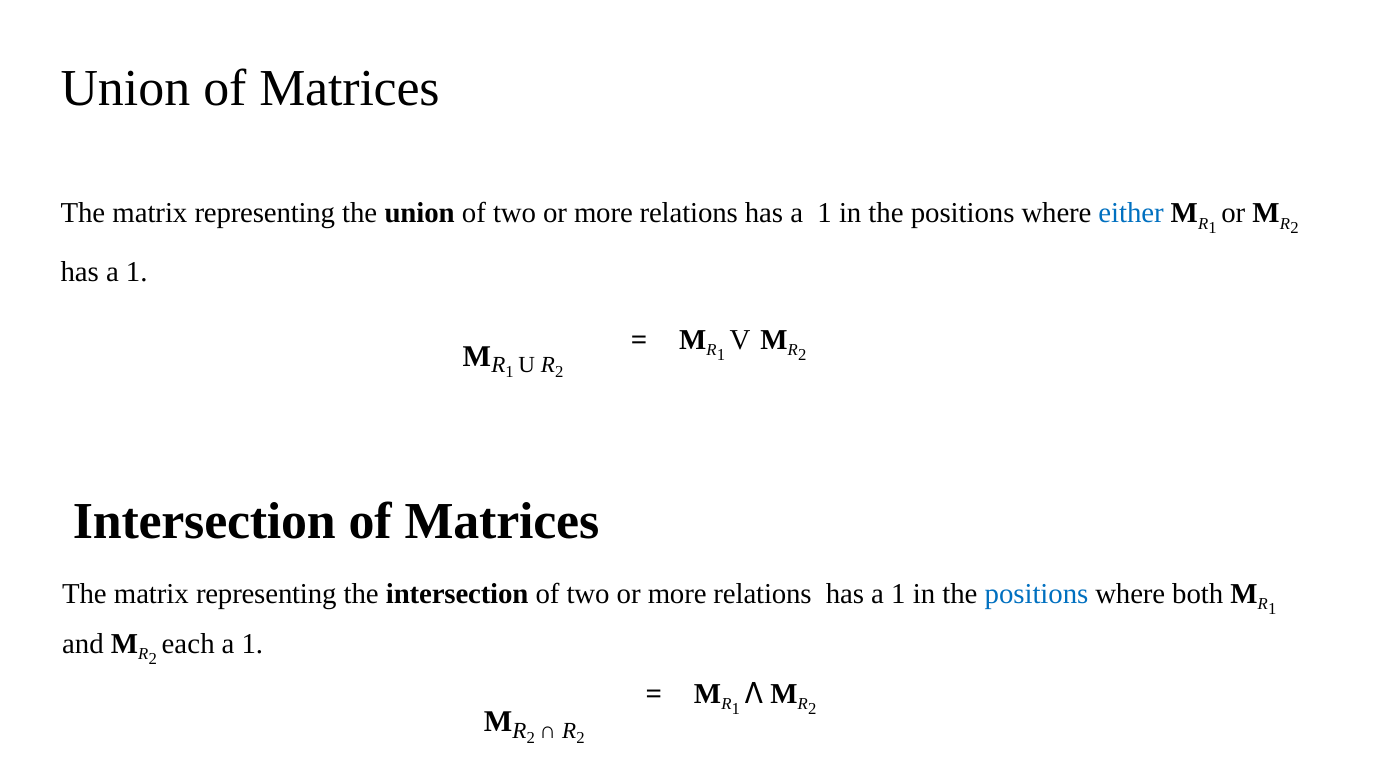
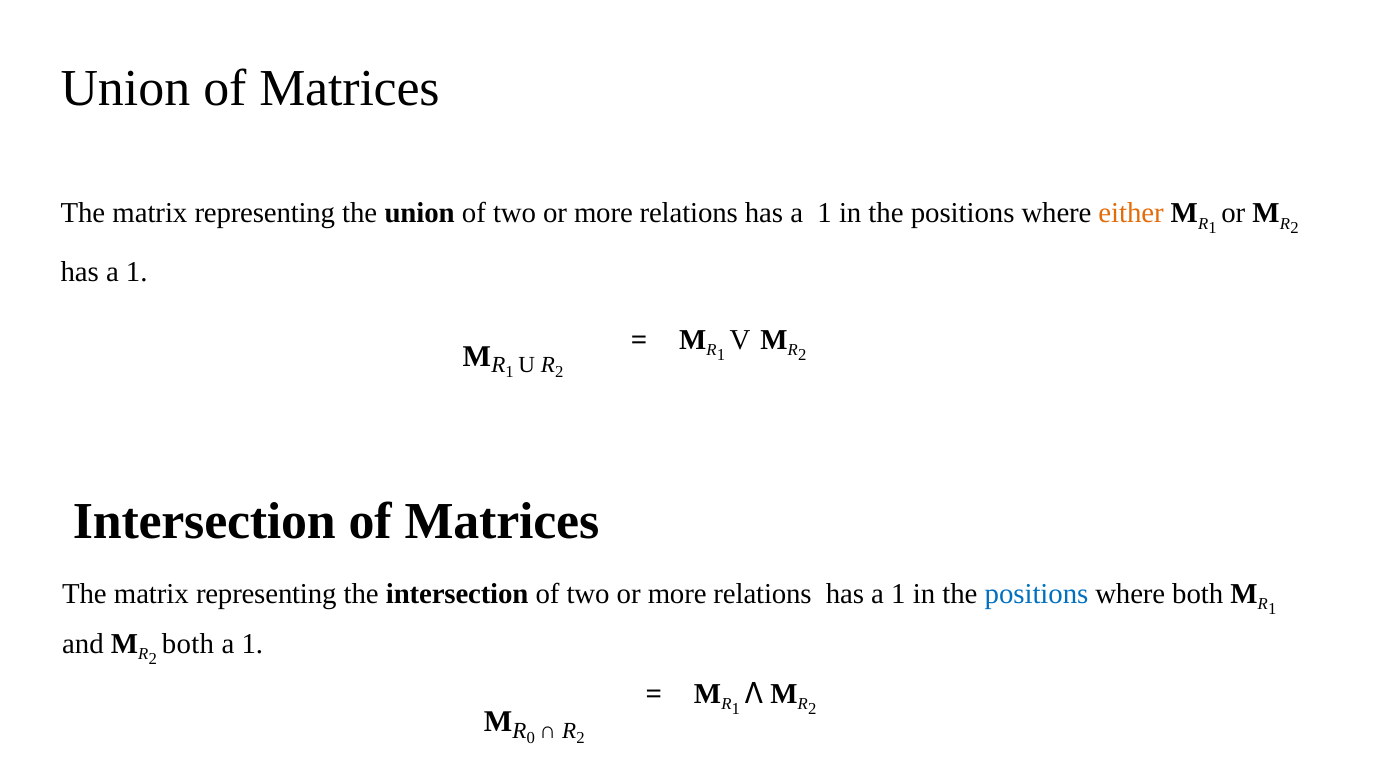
either colour: blue -> orange
each at (188, 645): each -> both
2 at (531, 738): 2 -> 0
